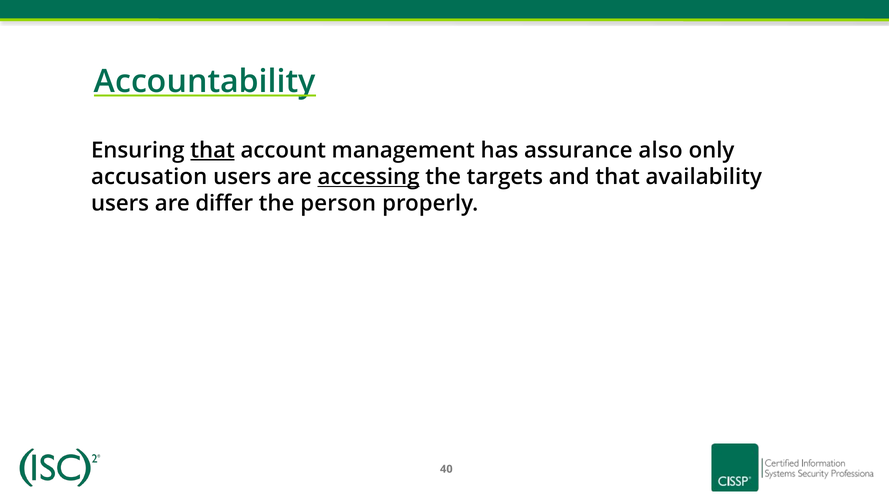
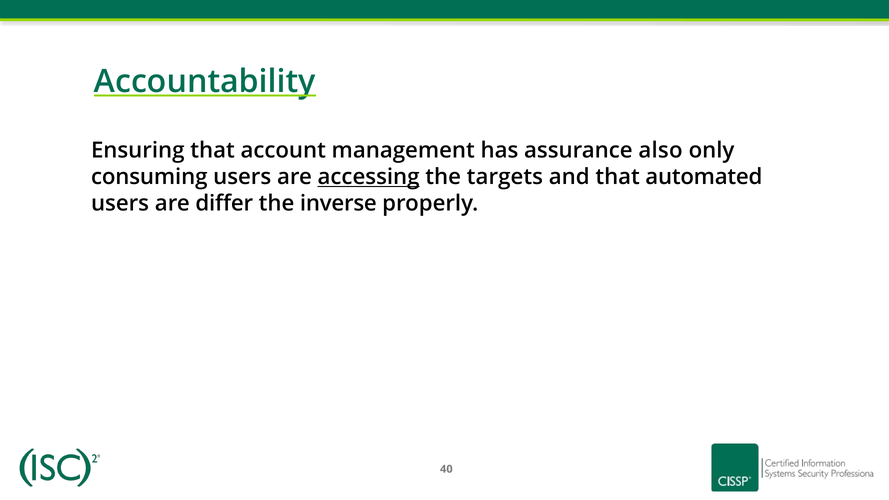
that at (213, 150) underline: present -> none
accusation: accusation -> consuming
availability: availability -> automated
person: person -> inverse
